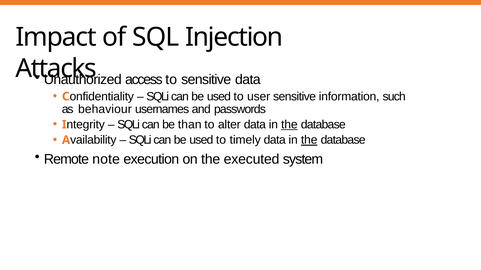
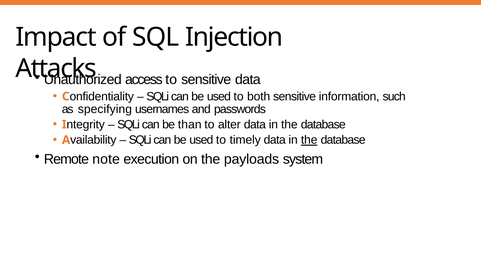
user: user -> both
behaviour: behaviour -> specifying
the at (289, 125) underline: present -> none
executed: executed -> payloads
